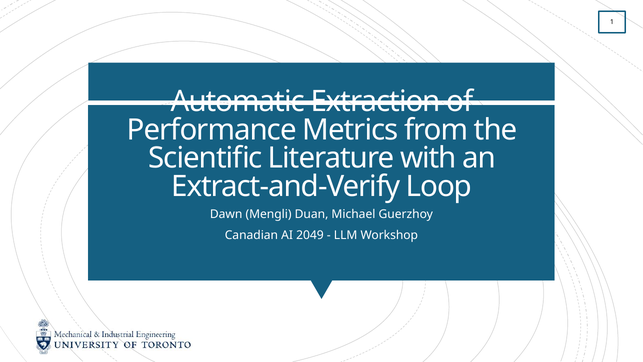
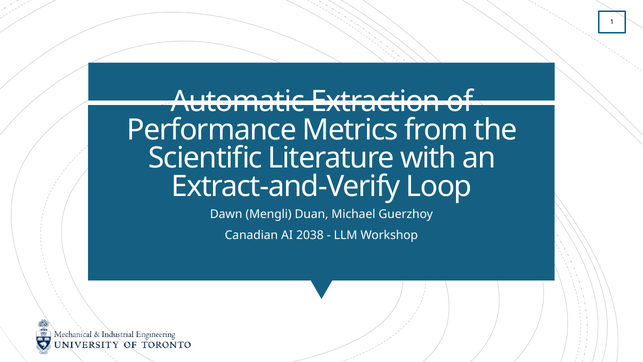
2049: 2049 -> 2038
